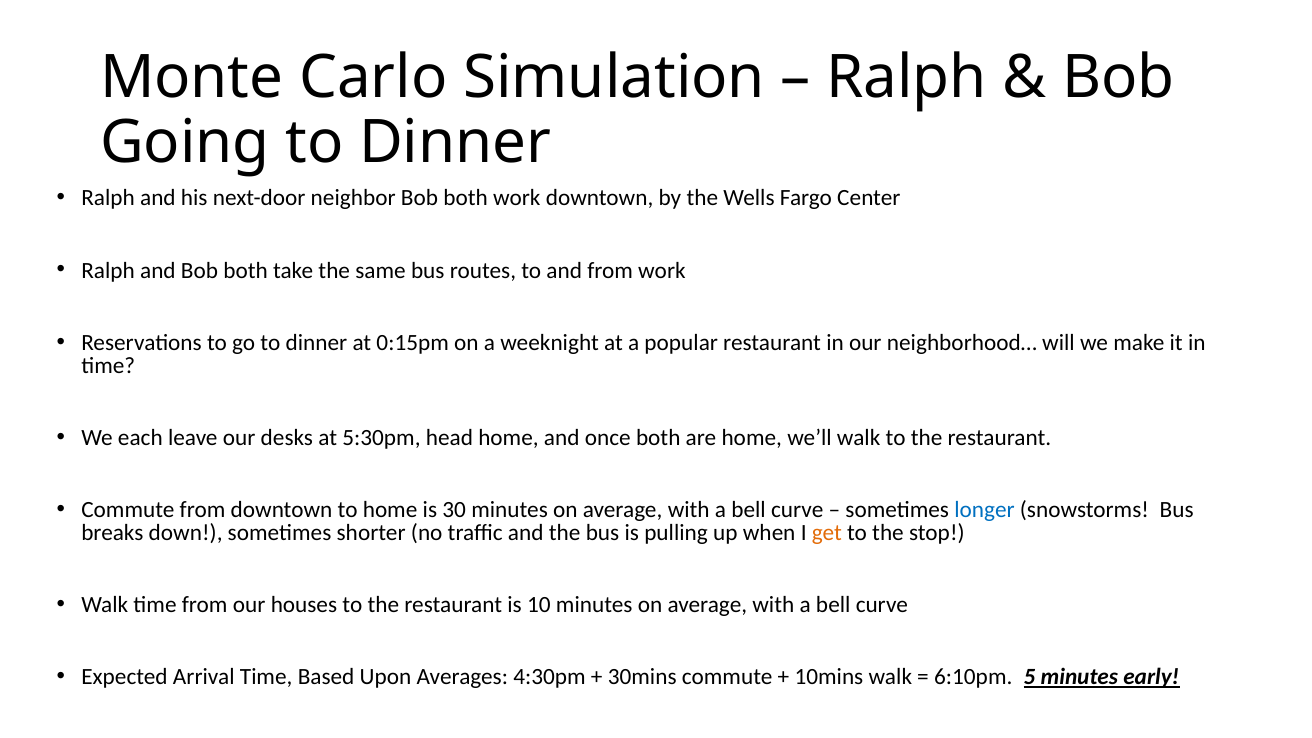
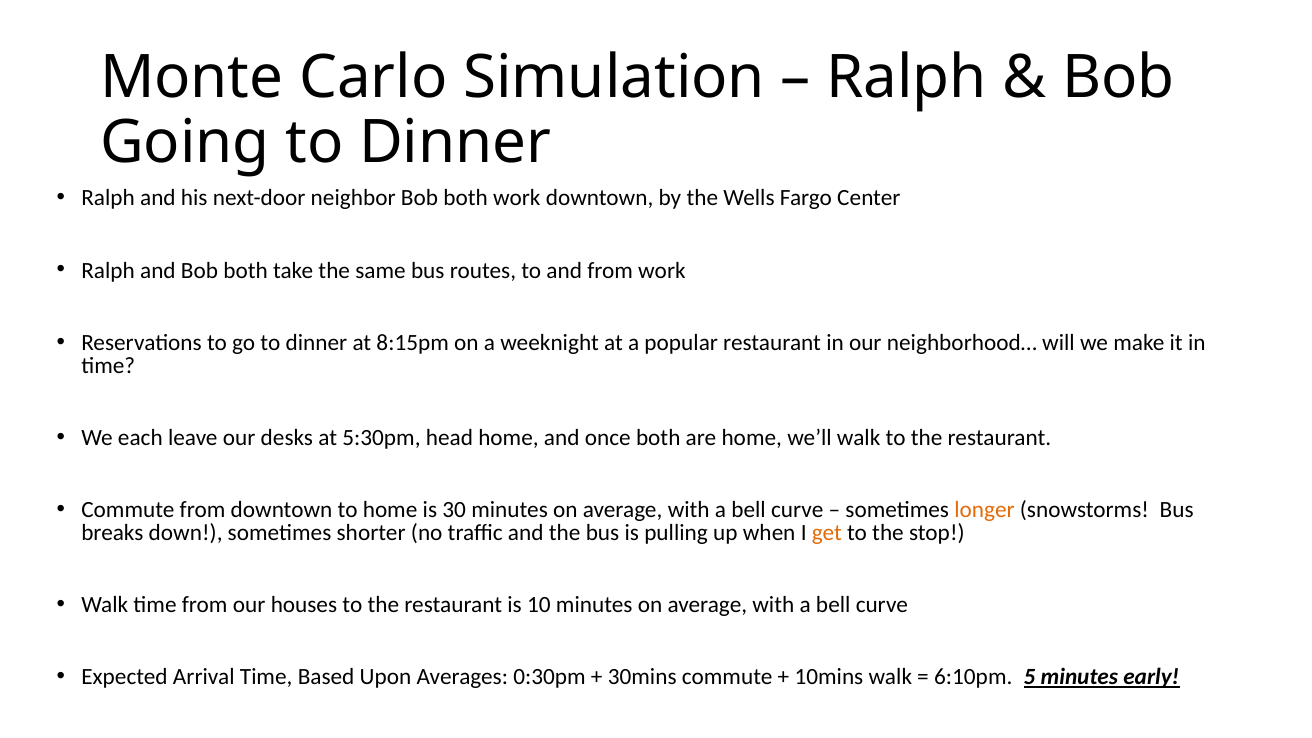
0:15pm: 0:15pm -> 8:15pm
longer colour: blue -> orange
4:30pm: 4:30pm -> 0:30pm
